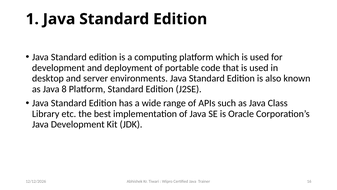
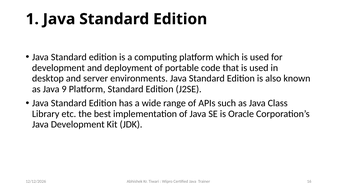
8: 8 -> 9
